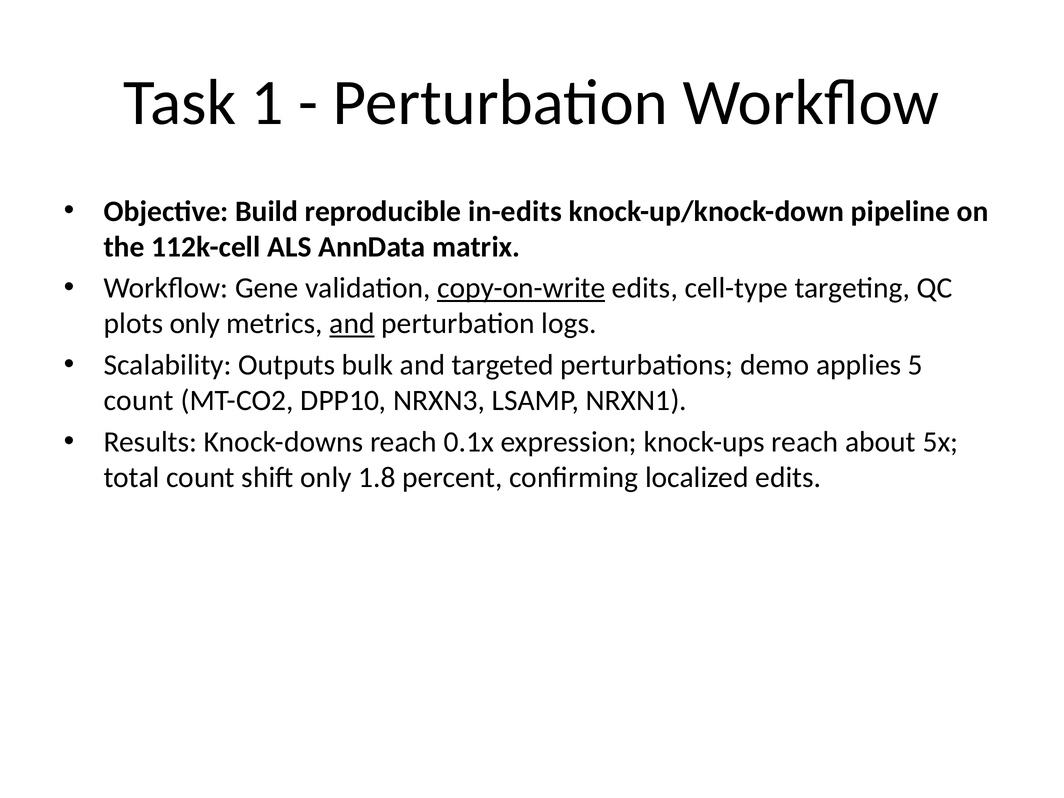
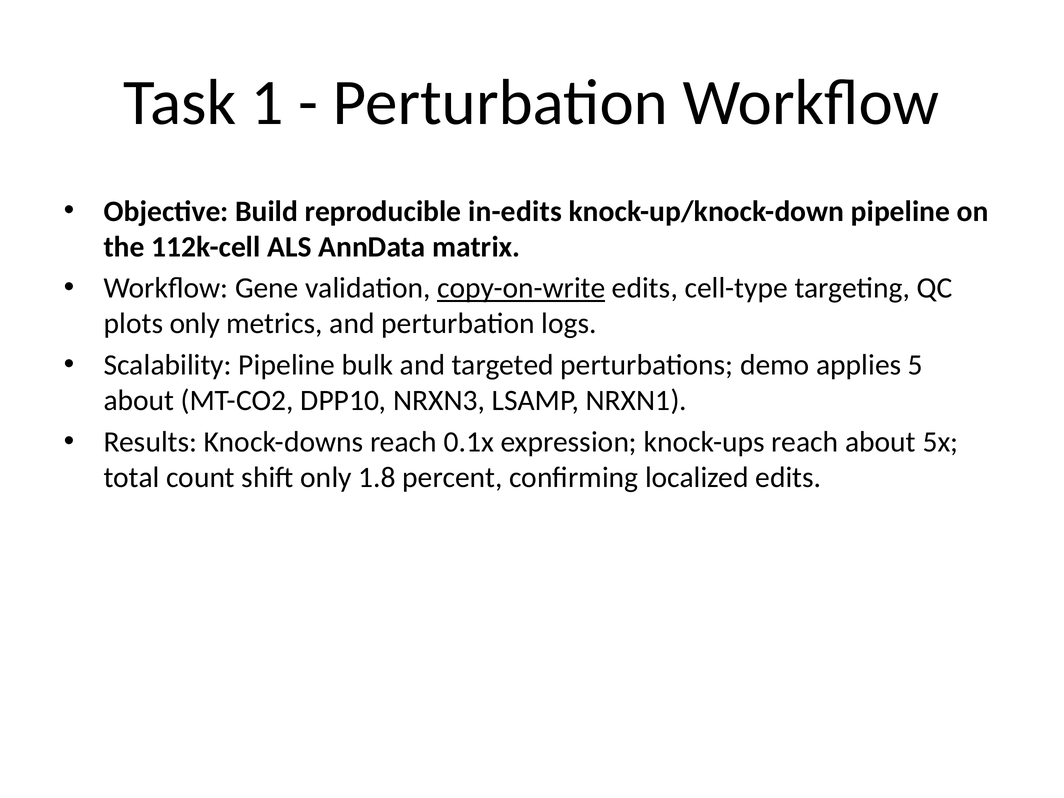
and at (352, 324) underline: present -> none
Scalability Outputs: Outputs -> Pipeline
count at (139, 401): count -> about
